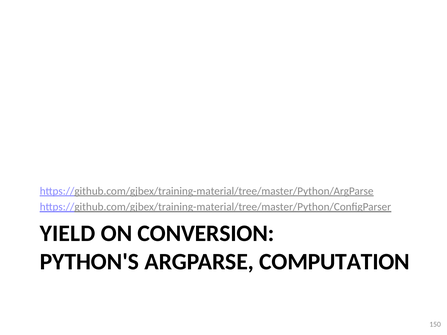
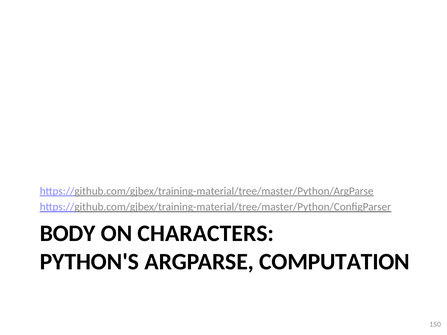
YIELD: YIELD -> BODY
CONVERSION: CONVERSION -> CHARACTERS
